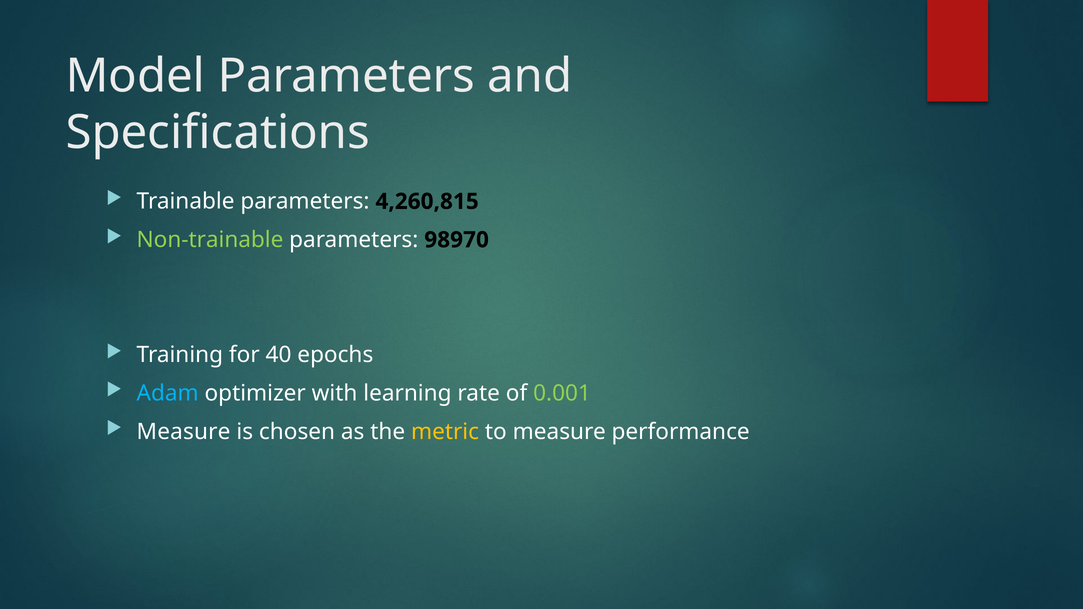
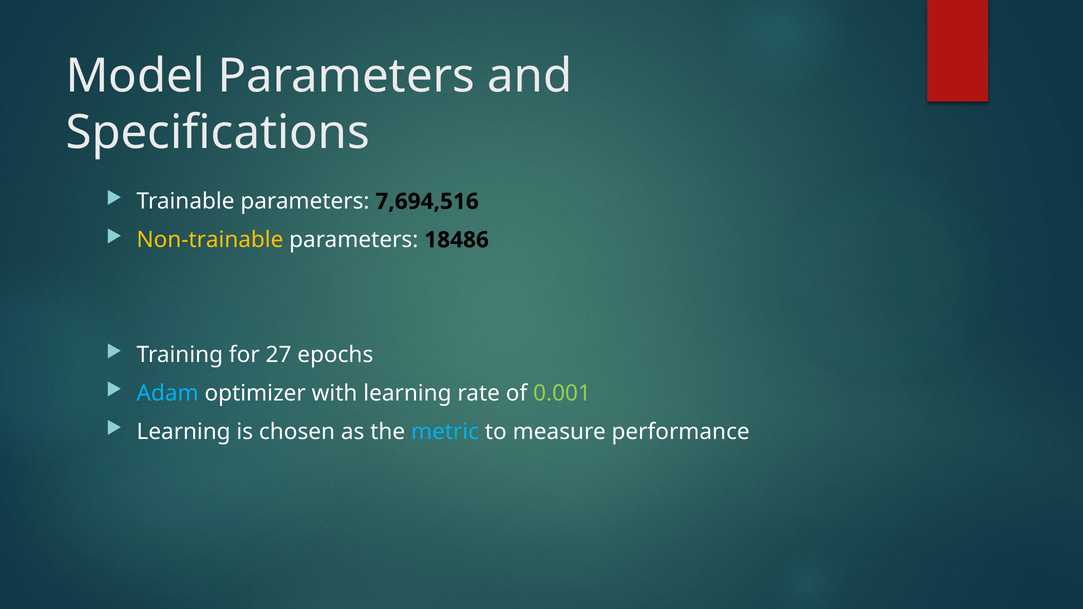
4,260,815: 4,260,815 -> 7,694,516
Non-trainable colour: light green -> yellow
98970: 98970 -> 18486
40: 40 -> 27
Measure at (183, 432): Measure -> Learning
metric colour: yellow -> light blue
